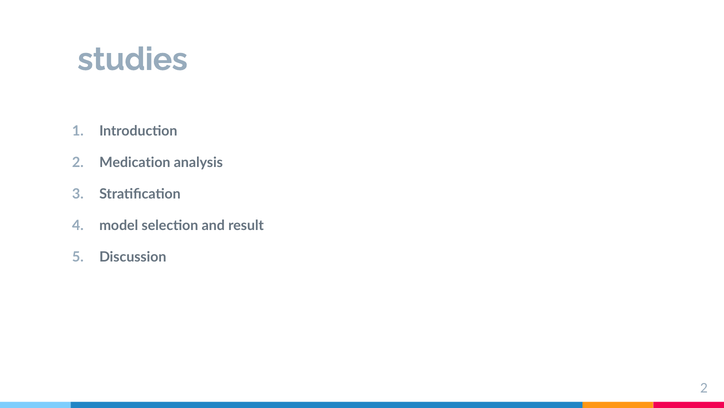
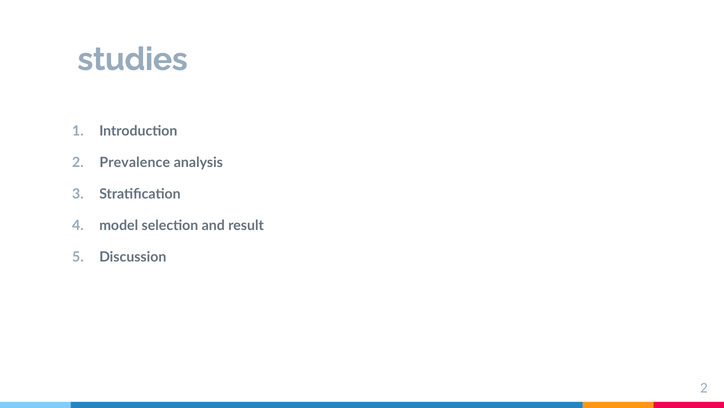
Medication: Medication -> Prevalence
